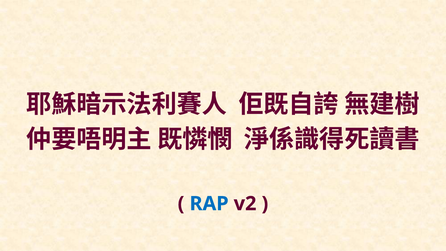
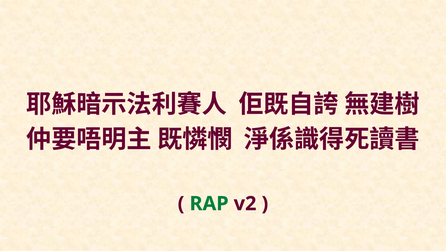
RAP colour: blue -> green
